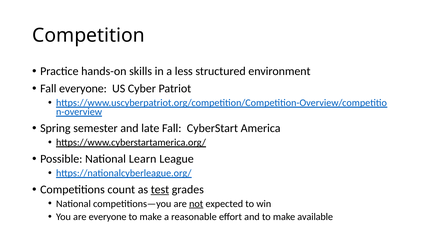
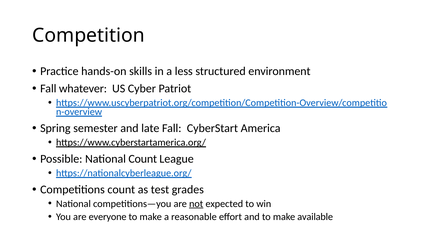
Fall everyone: everyone -> whatever
National Learn: Learn -> Count
test underline: present -> none
